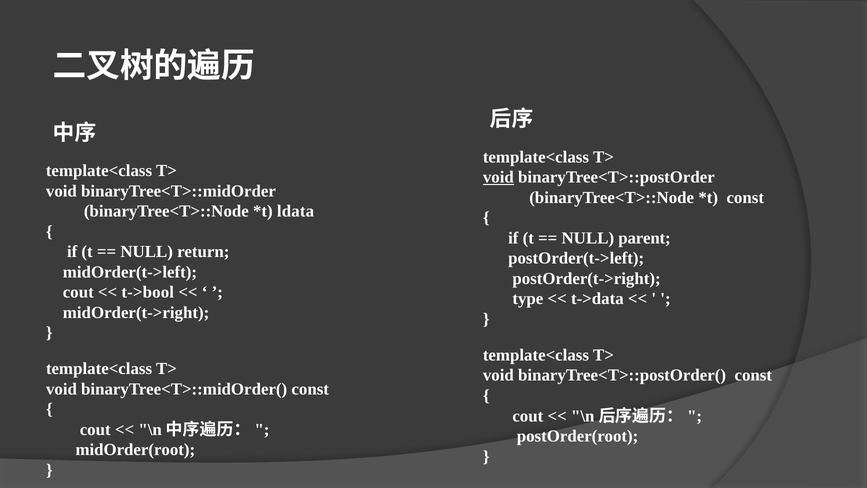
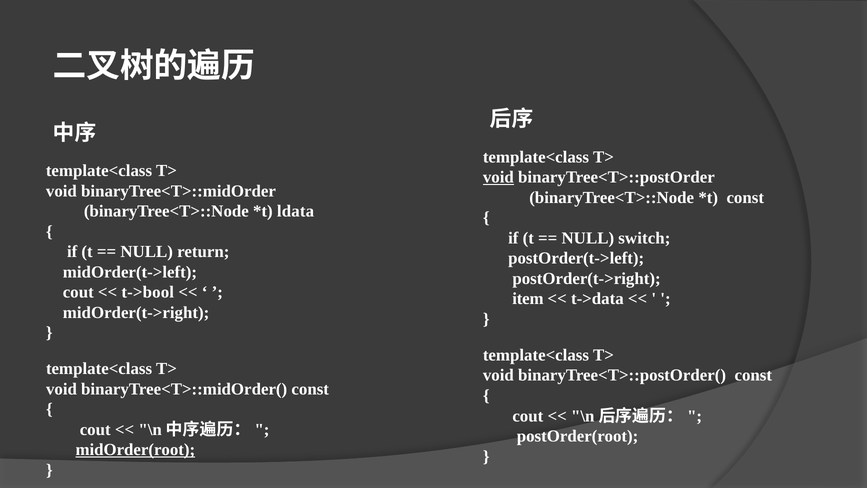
parent: parent -> switch
type: type -> item
midOrder(root underline: none -> present
